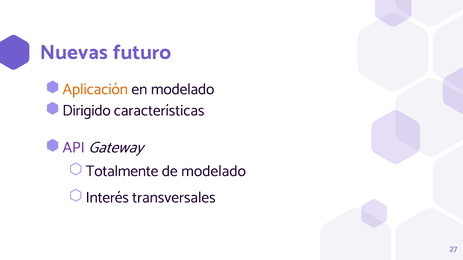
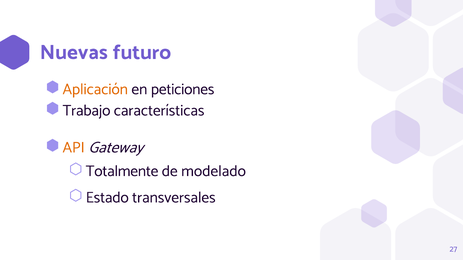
en modelado: modelado -> peticiones
Dirigido: Dirigido -> Trabajo
API colour: purple -> orange
Interés: Interés -> Estado
